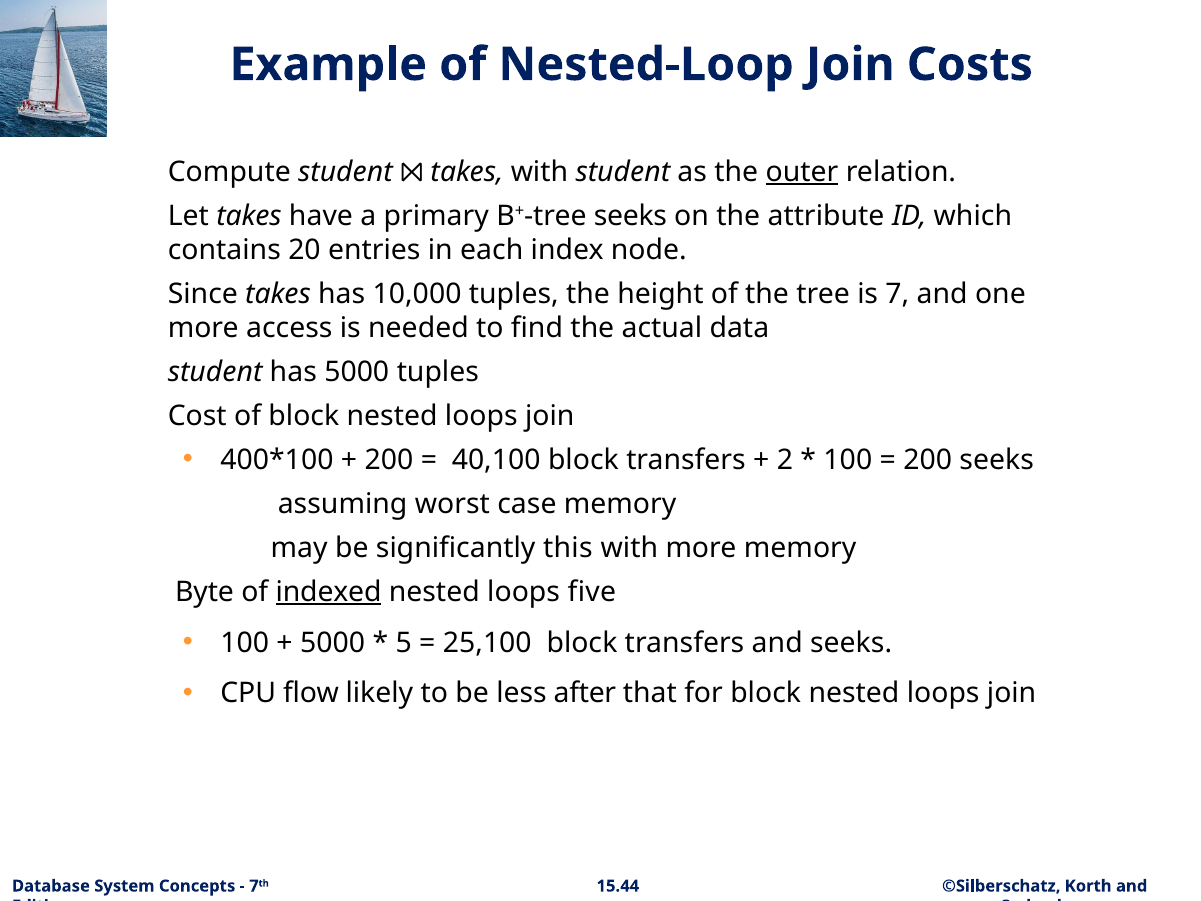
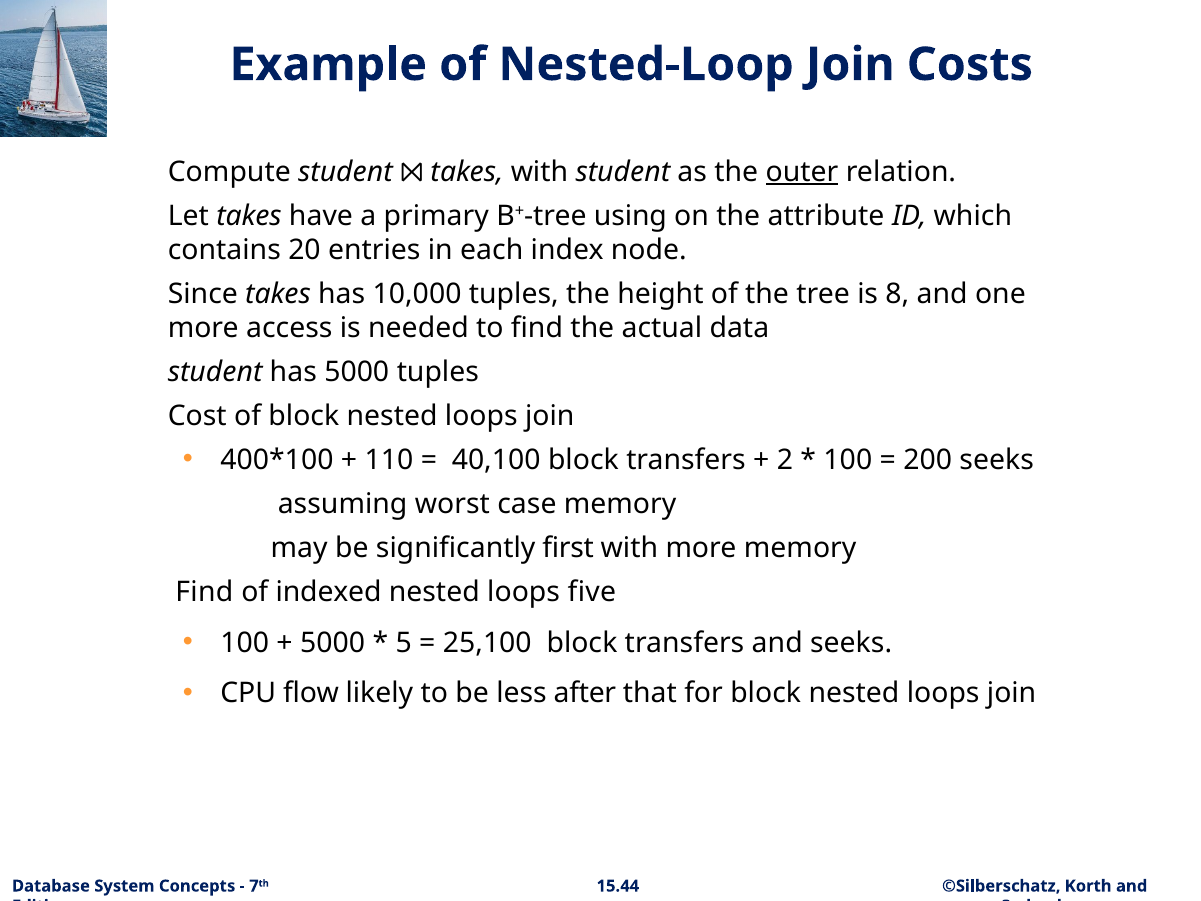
B+-tree seeks: seeks -> using
7: 7 -> 8
200 at (389, 460): 200 -> 110
this: this -> first
Byte at (205, 592): Byte -> Find
indexed underline: present -> none
